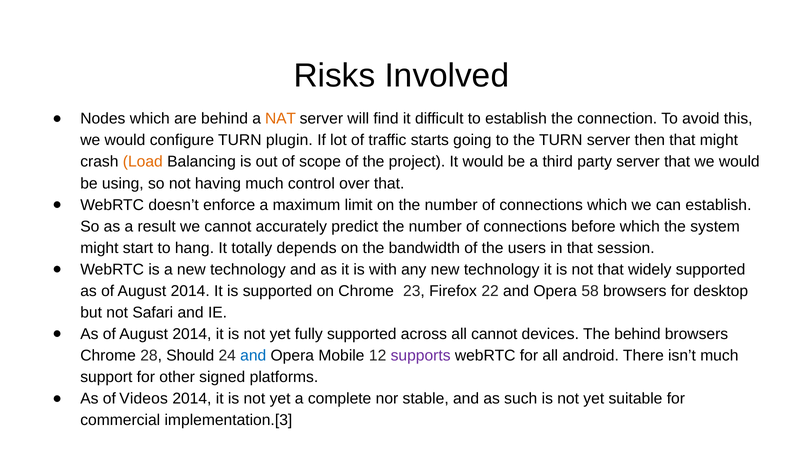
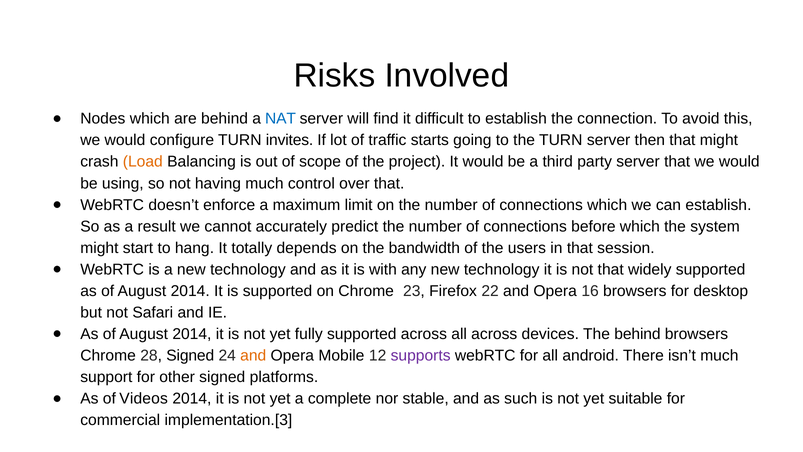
NAT colour: orange -> blue
plugin: plugin -> invites
58: 58 -> 16
all cannot: cannot -> across
28 Should: Should -> Signed
and at (253, 355) colour: blue -> orange
